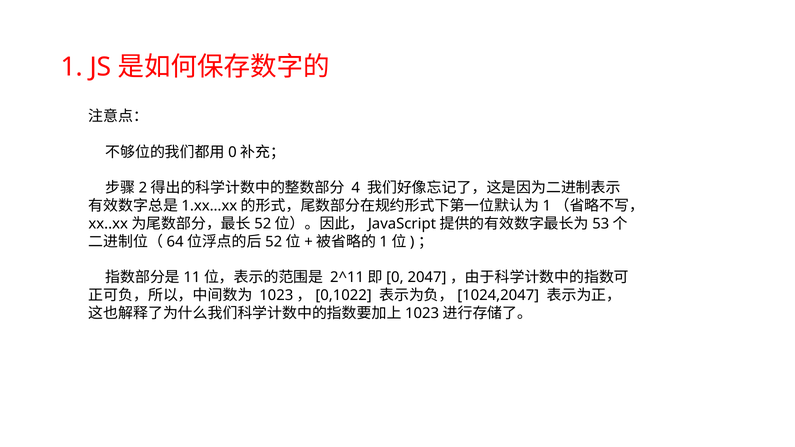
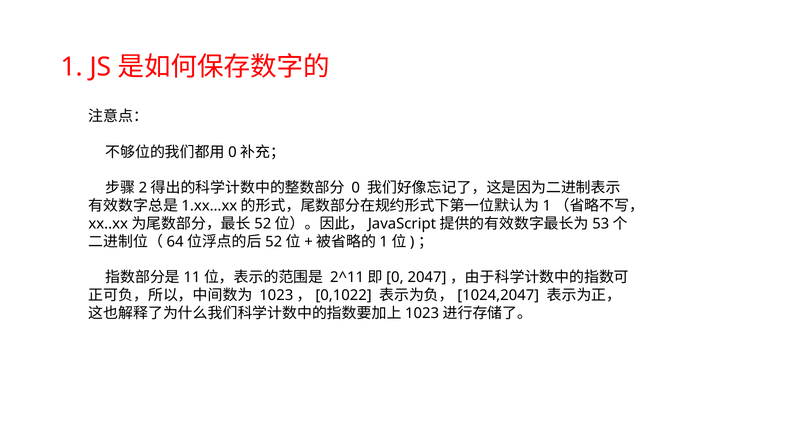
4: 4 -> 0
